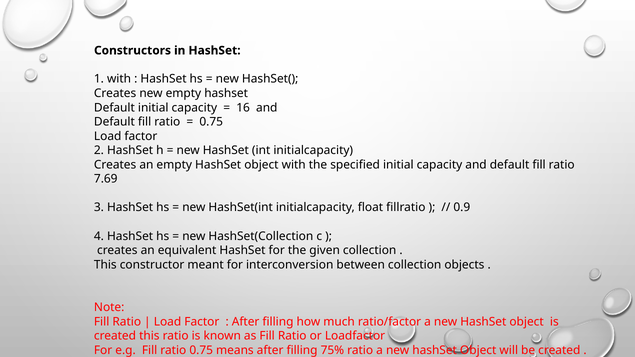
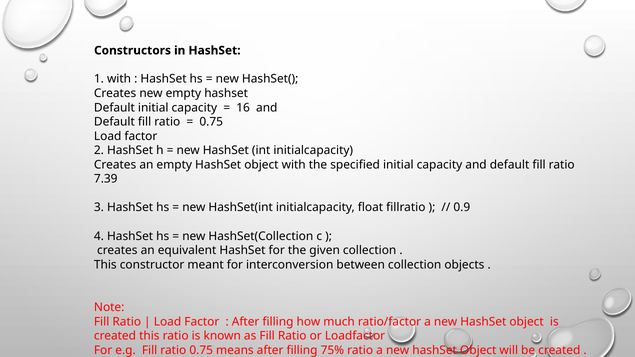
7.69: 7.69 -> 7.39
